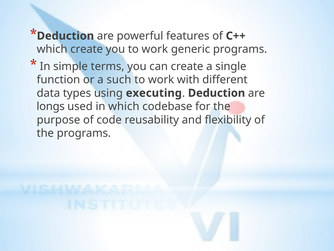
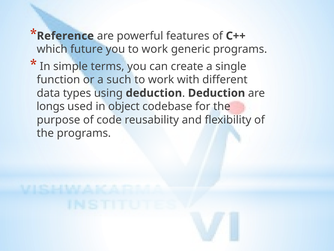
Deduction at (65, 36): Deduction -> Reference
which create: create -> future
using executing: executing -> deduction
in which: which -> object
